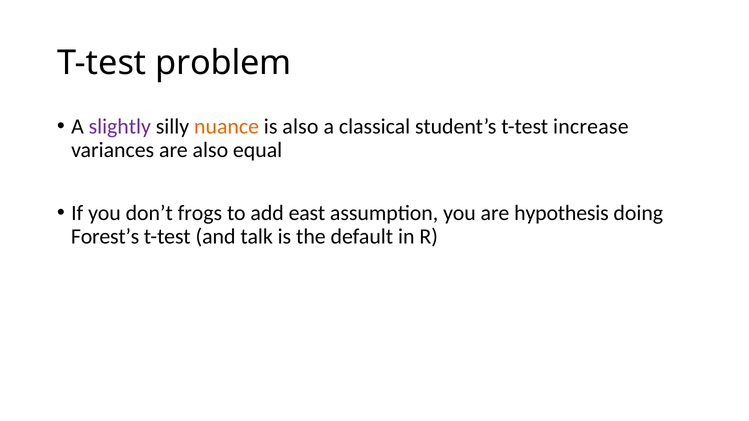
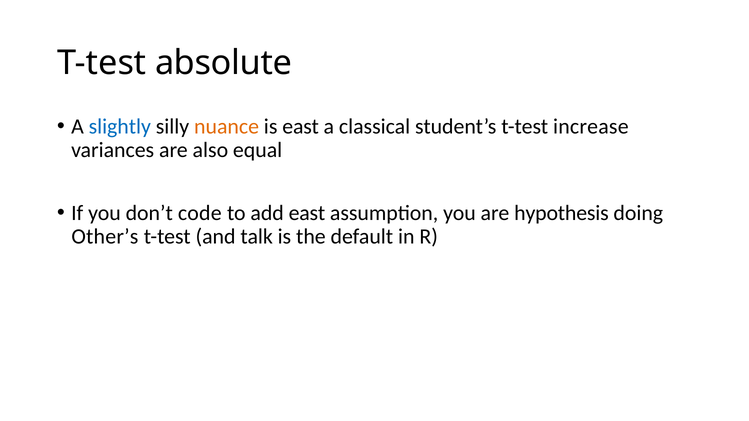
problem: problem -> absolute
slightly colour: purple -> blue
is also: also -> east
frogs: frogs -> code
Forest’s: Forest’s -> Other’s
